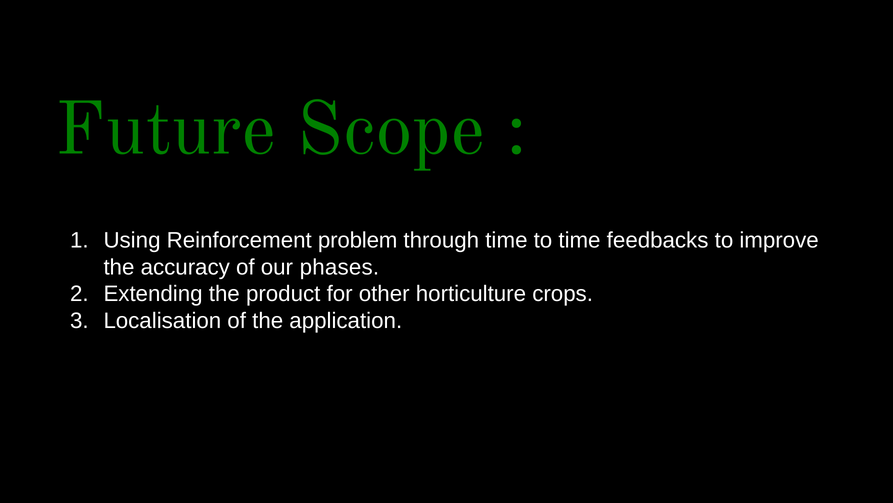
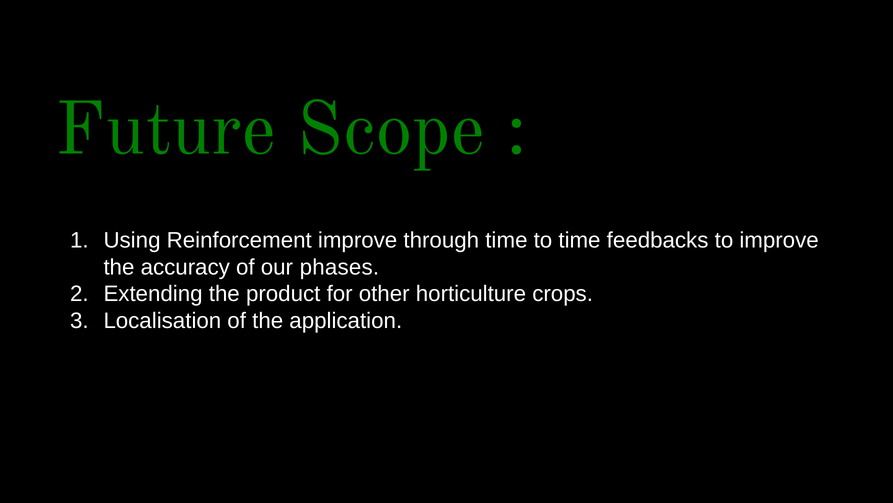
Reinforcement problem: problem -> improve
